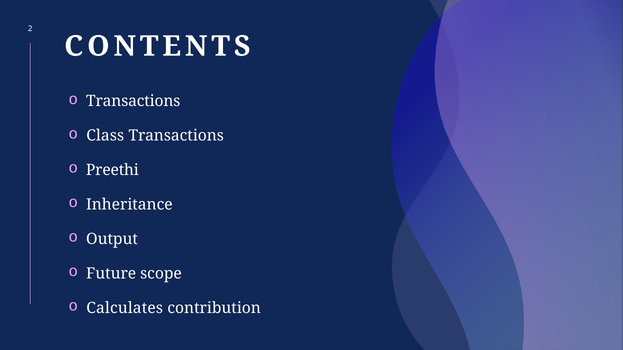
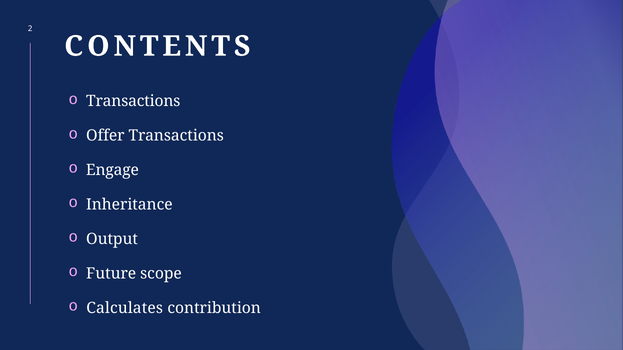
Class: Class -> Offer
Preethi: Preethi -> Engage
